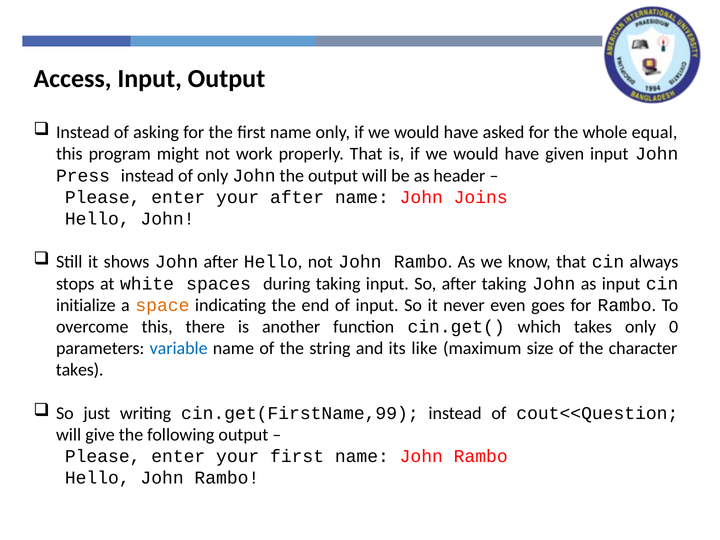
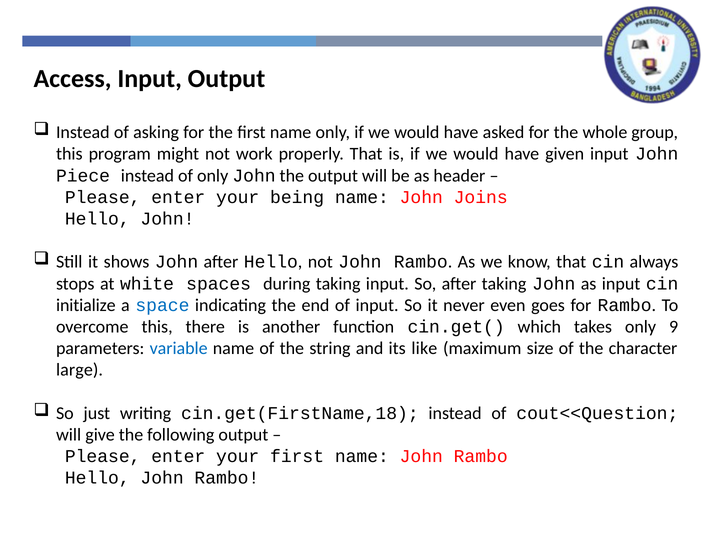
equal: equal -> group
Press: Press -> Piece
your after: after -> being
space colour: orange -> blue
0: 0 -> 9
takes at (80, 370): takes -> large
cin.get(FirstName,99: cin.get(FirstName,99 -> cin.get(FirstName,18
